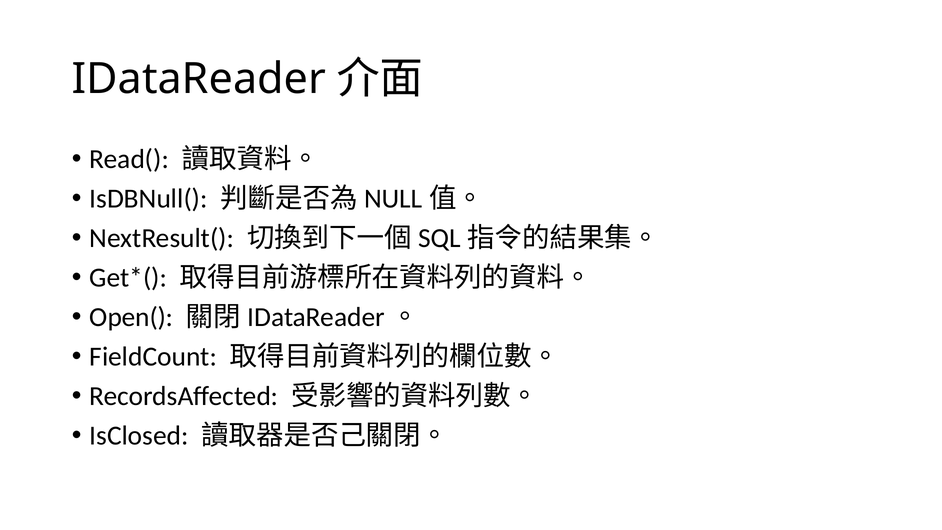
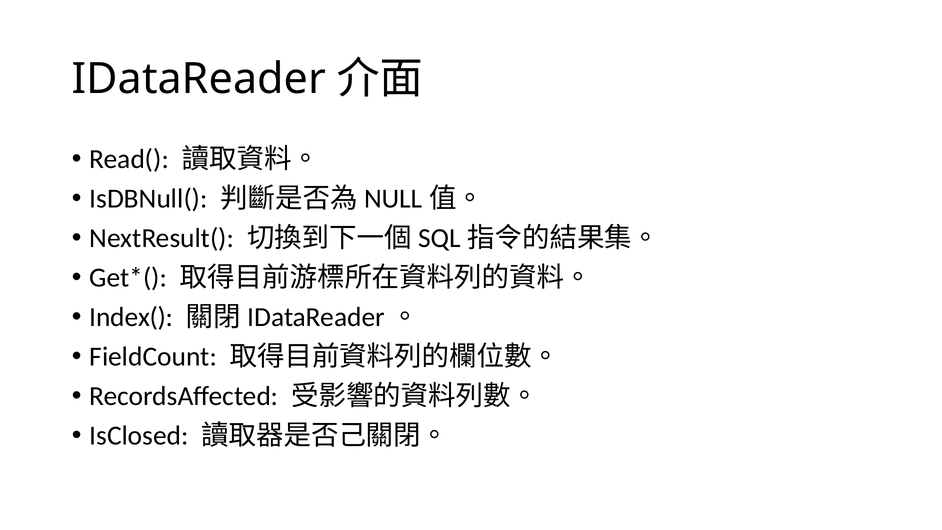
Open(: Open( -> Index(
